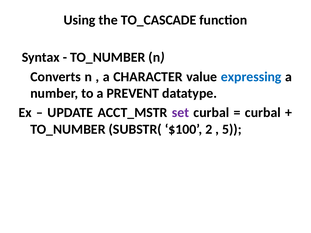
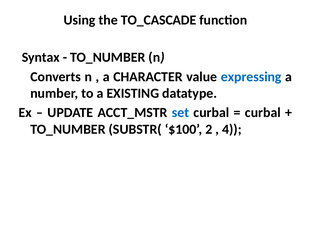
PREVENT: PREVENT -> EXISTING
set colour: purple -> blue
5: 5 -> 4
